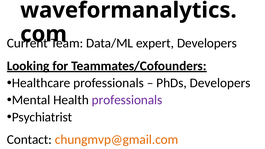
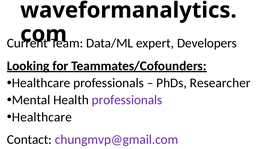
PhDs Developers: Developers -> Researcher
Psychiatrist at (42, 117): Psychiatrist -> Healthcare
chungmvp@gmail.com colour: orange -> purple
